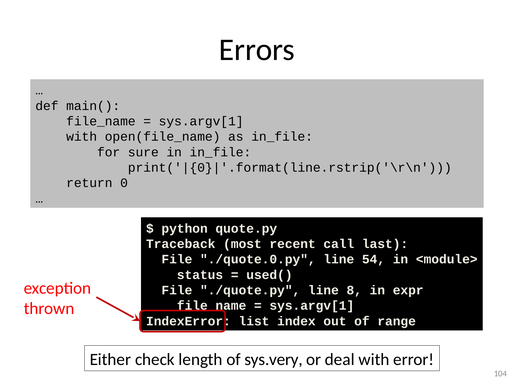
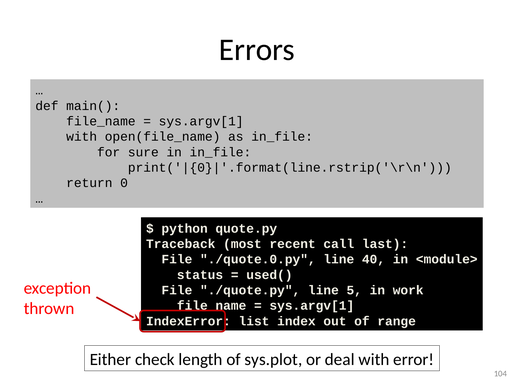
54: 54 -> 40
8: 8 -> 5
expr: expr -> work
sys.very: sys.very -> sys.plot
